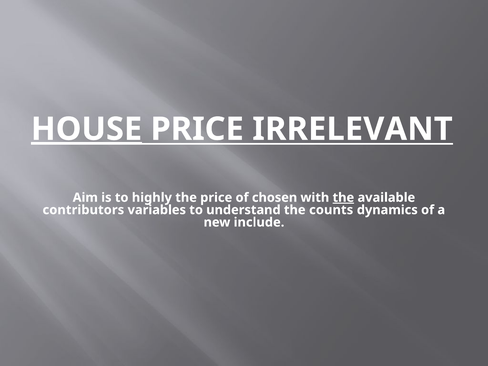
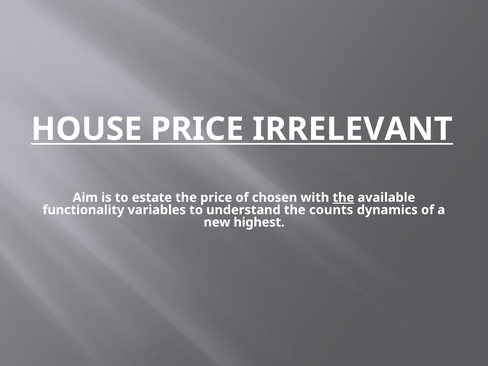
HOUSE underline: present -> none
highly: highly -> estate
contributors: contributors -> functionality
include: include -> highest
